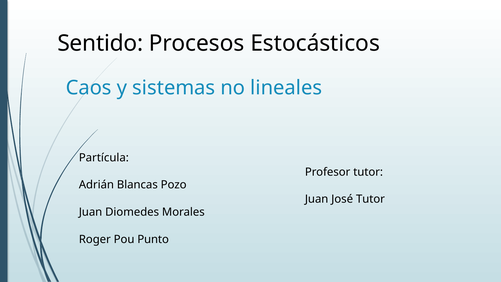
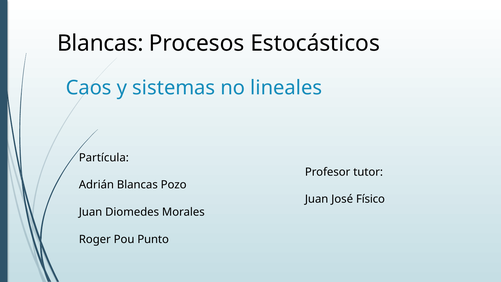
Sentido at (100, 43): Sentido -> Blancas
José Tutor: Tutor -> Físico
